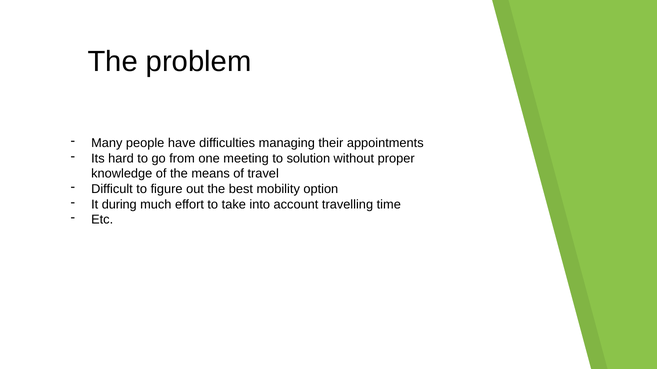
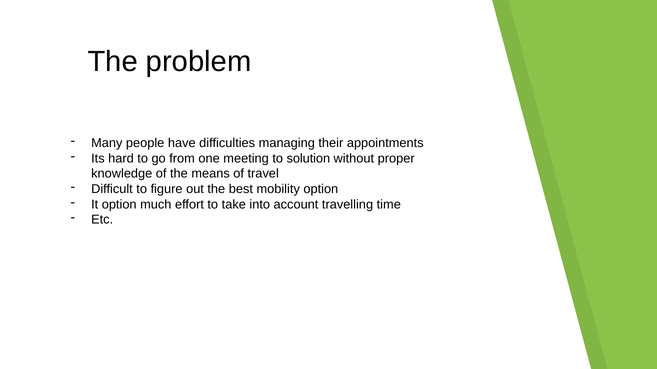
It during: during -> option
